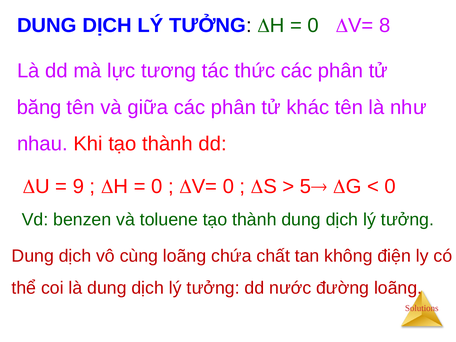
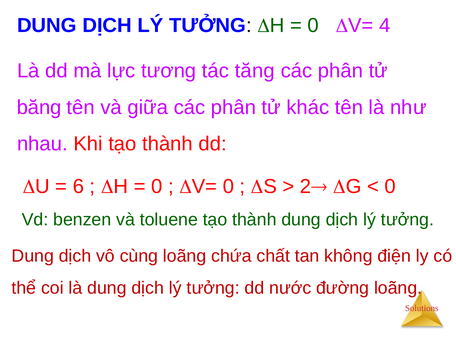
8: 8 -> 4
thức: thức -> tăng
9: 9 -> 6
5: 5 -> 2
